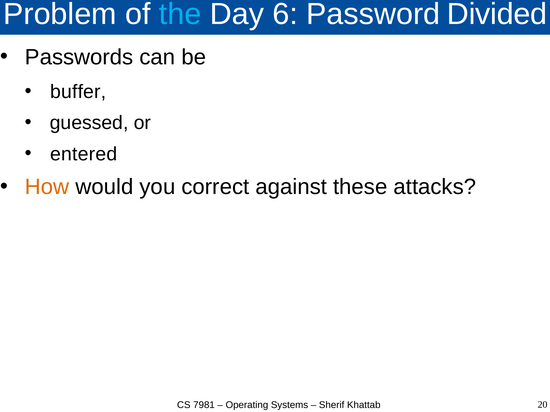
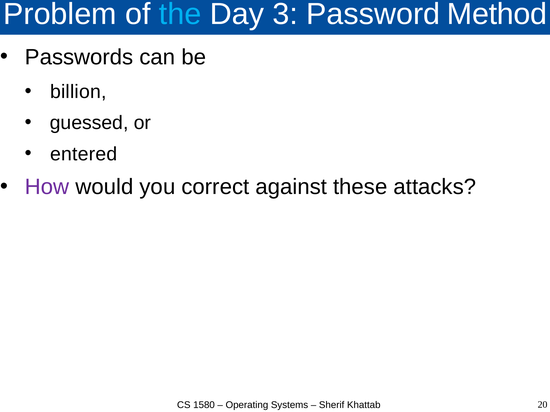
6: 6 -> 3
Divided: Divided -> Method
buffer: buffer -> billion
How colour: orange -> purple
7981: 7981 -> 1580
